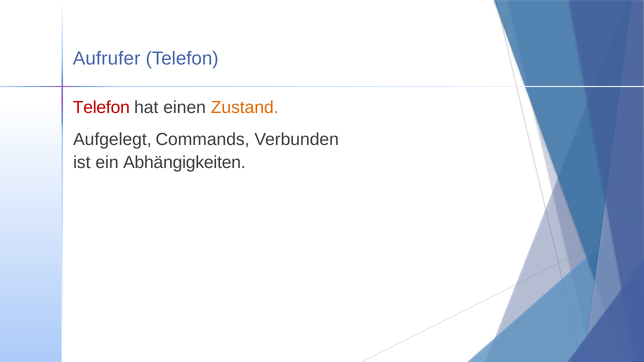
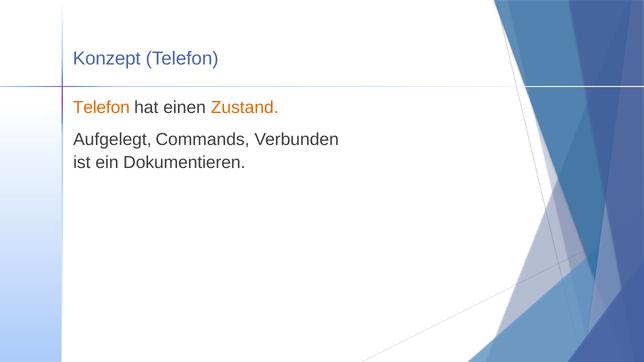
Aufrufer: Aufrufer -> Konzept
Telefon at (101, 108) colour: red -> orange
Abhängigkeiten: Abhängigkeiten -> Dokumentieren
